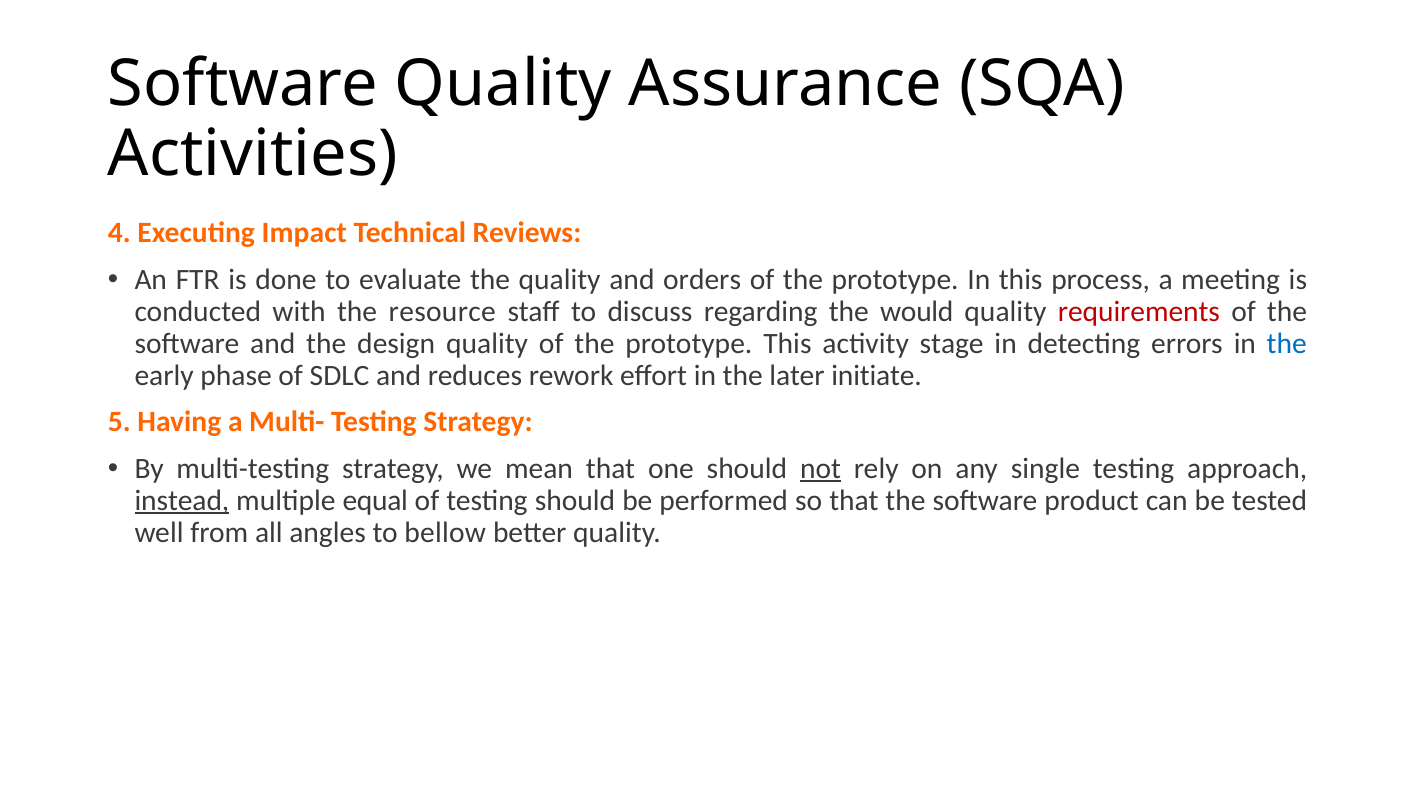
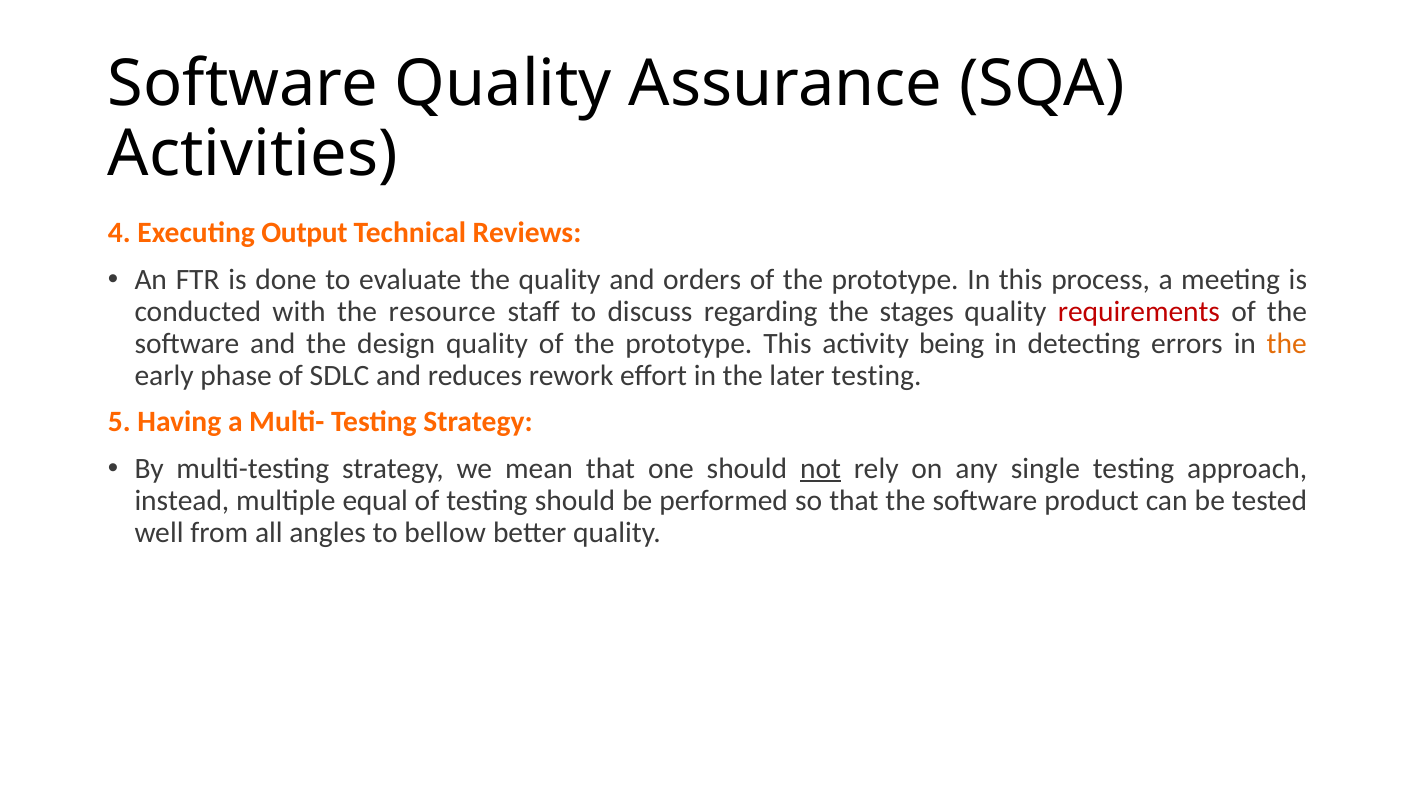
Impact: Impact -> Output
would: would -> stages
stage: stage -> being
the at (1287, 344) colour: blue -> orange
later initiate: initiate -> testing
instead underline: present -> none
